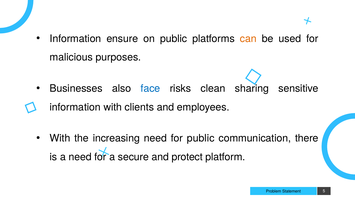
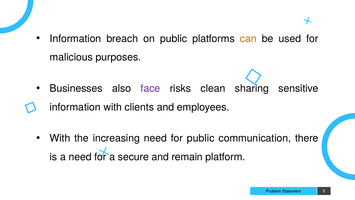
ensure: ensure -> breach
face colour: blue -> purple
protect: protect -> remain
